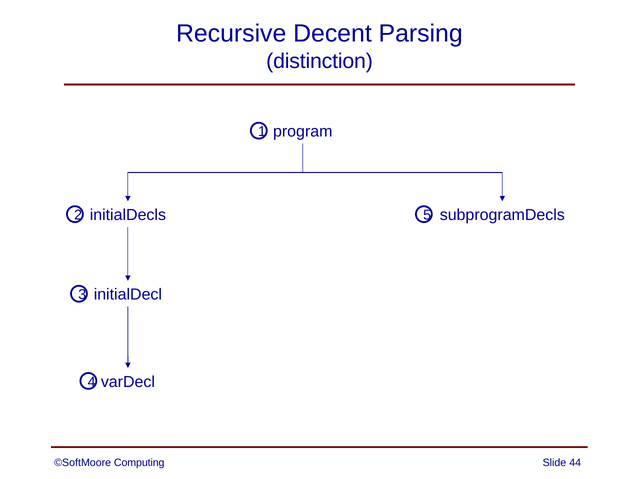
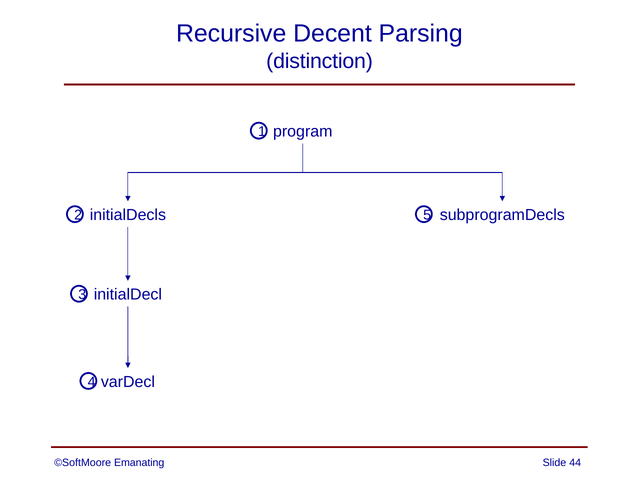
Computing: Computing -> Emanating
